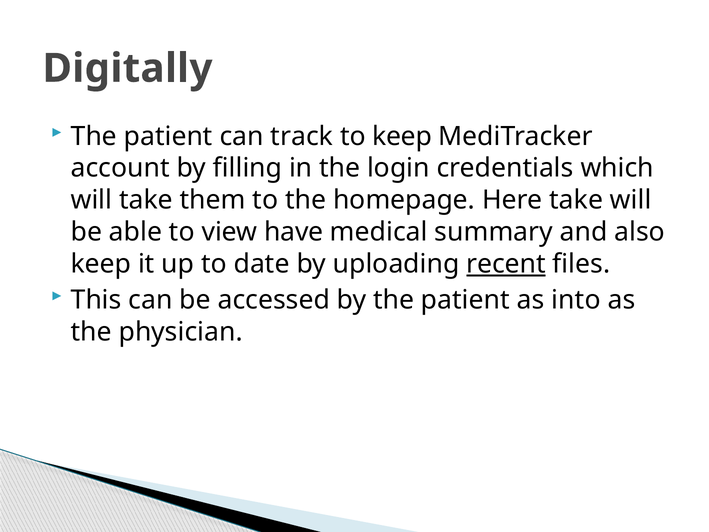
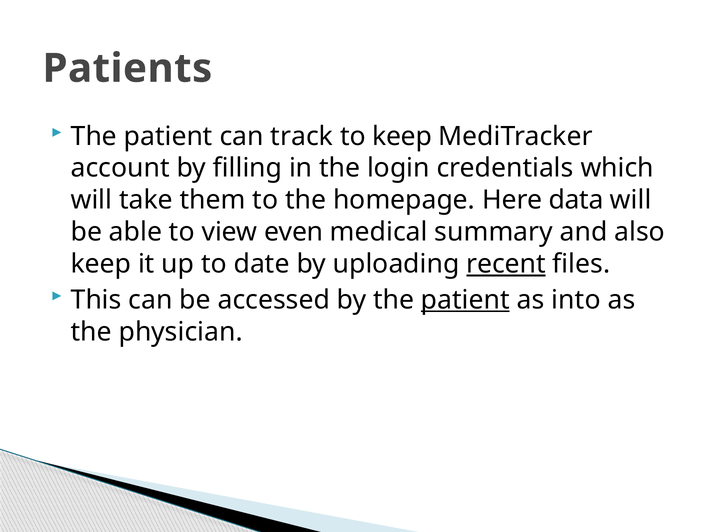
Digitally: Digitally -> Patients
Here take: take -> data
have: have -> even
patient at (465, 300) underline: none -> present
